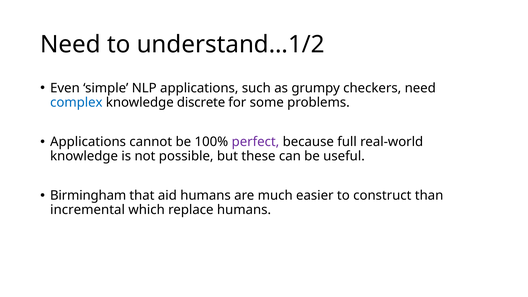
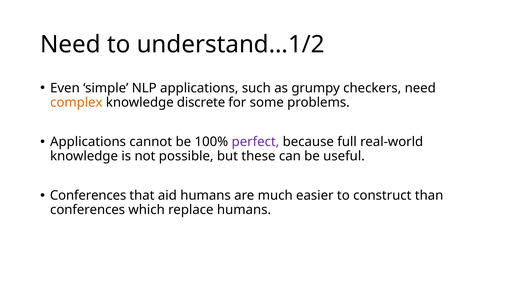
complex colour: blue -> orange
Birmingham at (88, 196): Birmingham -> Conferences
incremental at (88, 210): incremental -> conferences
